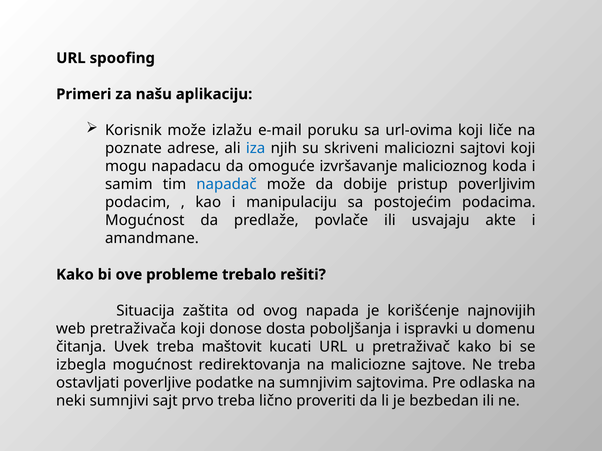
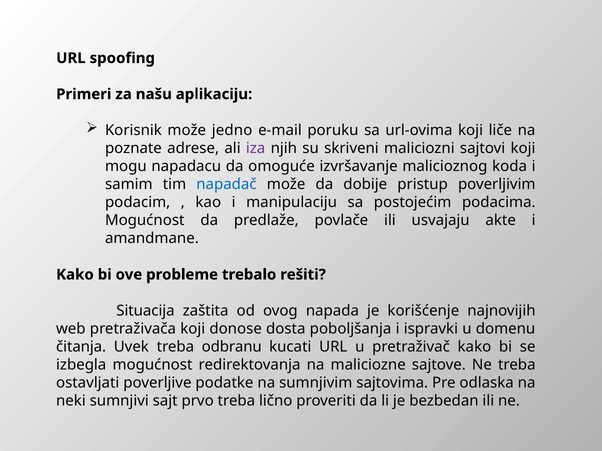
izlažu: izlažu -> jedno
iza colour: blue -> purple
maštovit: maštovit -> odbranu
